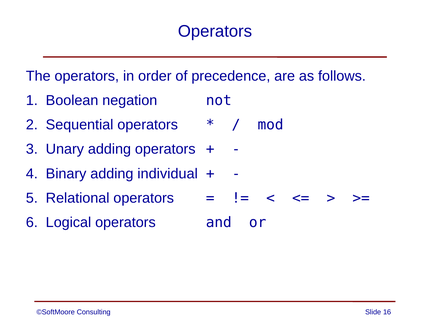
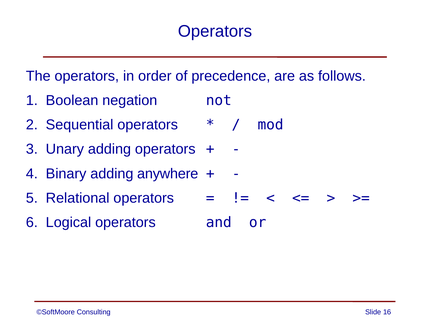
individual: individual -> anywhere
